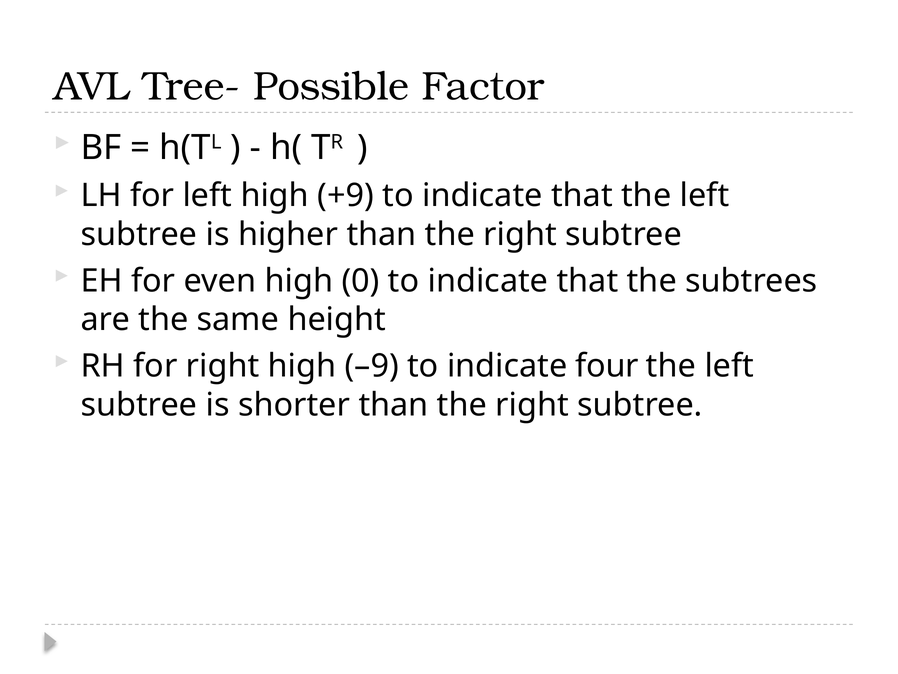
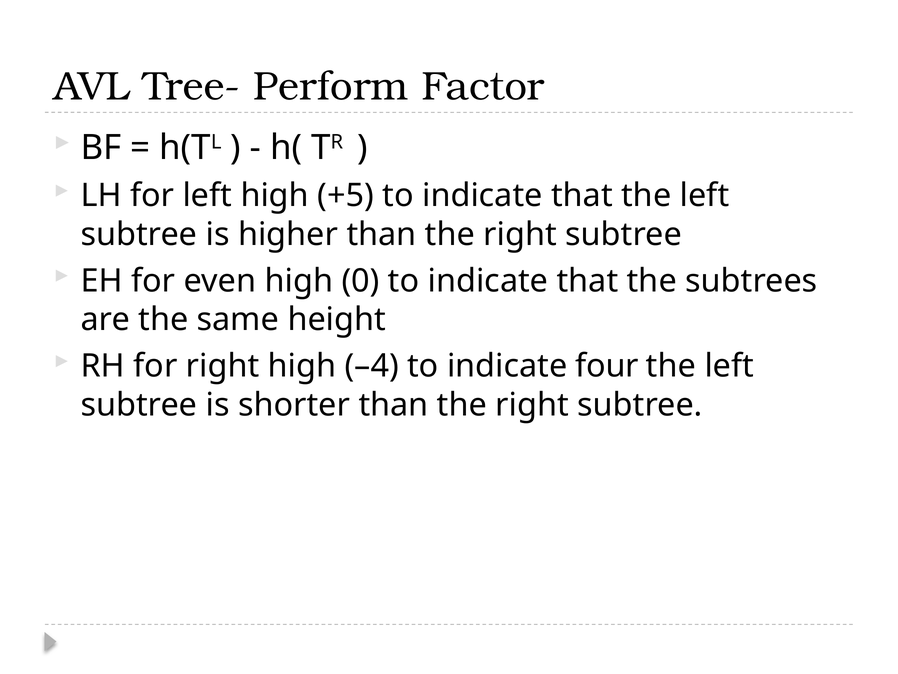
Possible: Possible -> Perform
+9: +9 -> +5
–9: –9 -> –4
